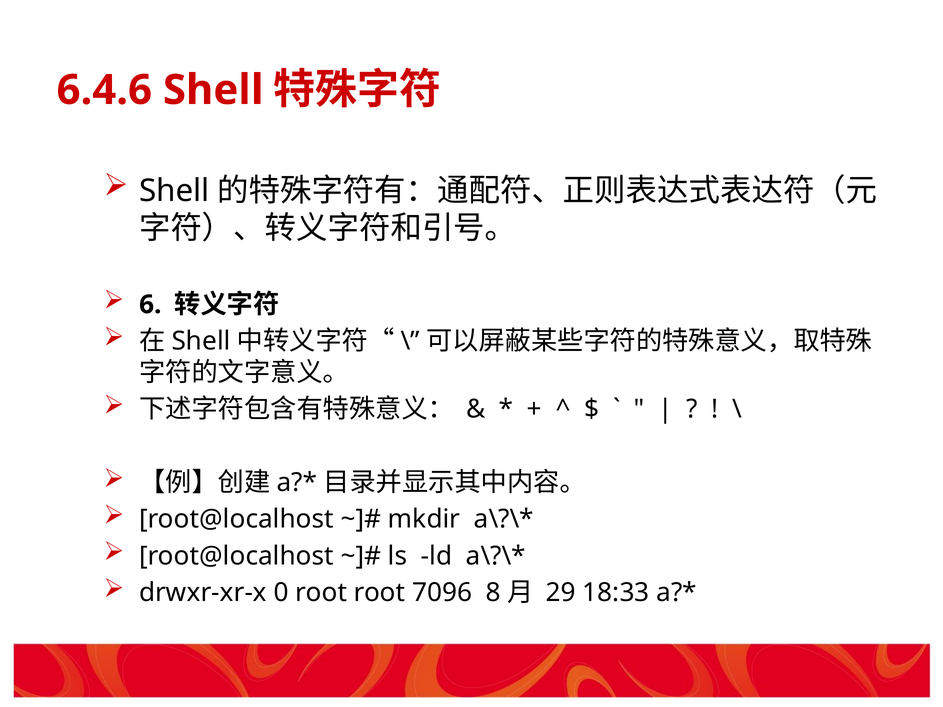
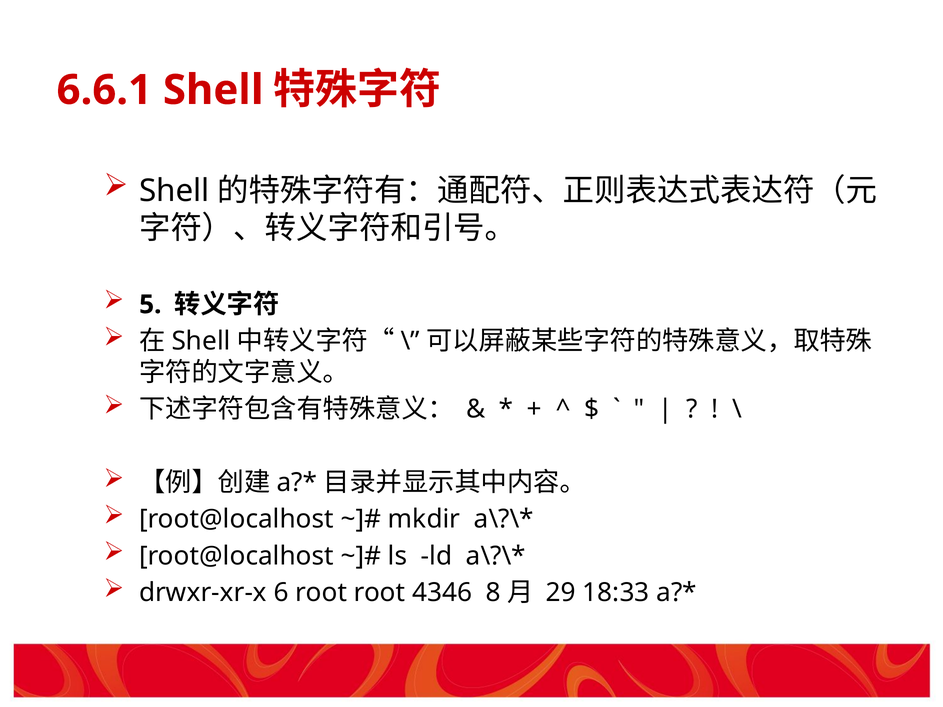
6.4.6: 6.4.6 -> 6.6.1
6: 6 -> 5
0: 0 -> 6
7096: 7096 -> 4346
